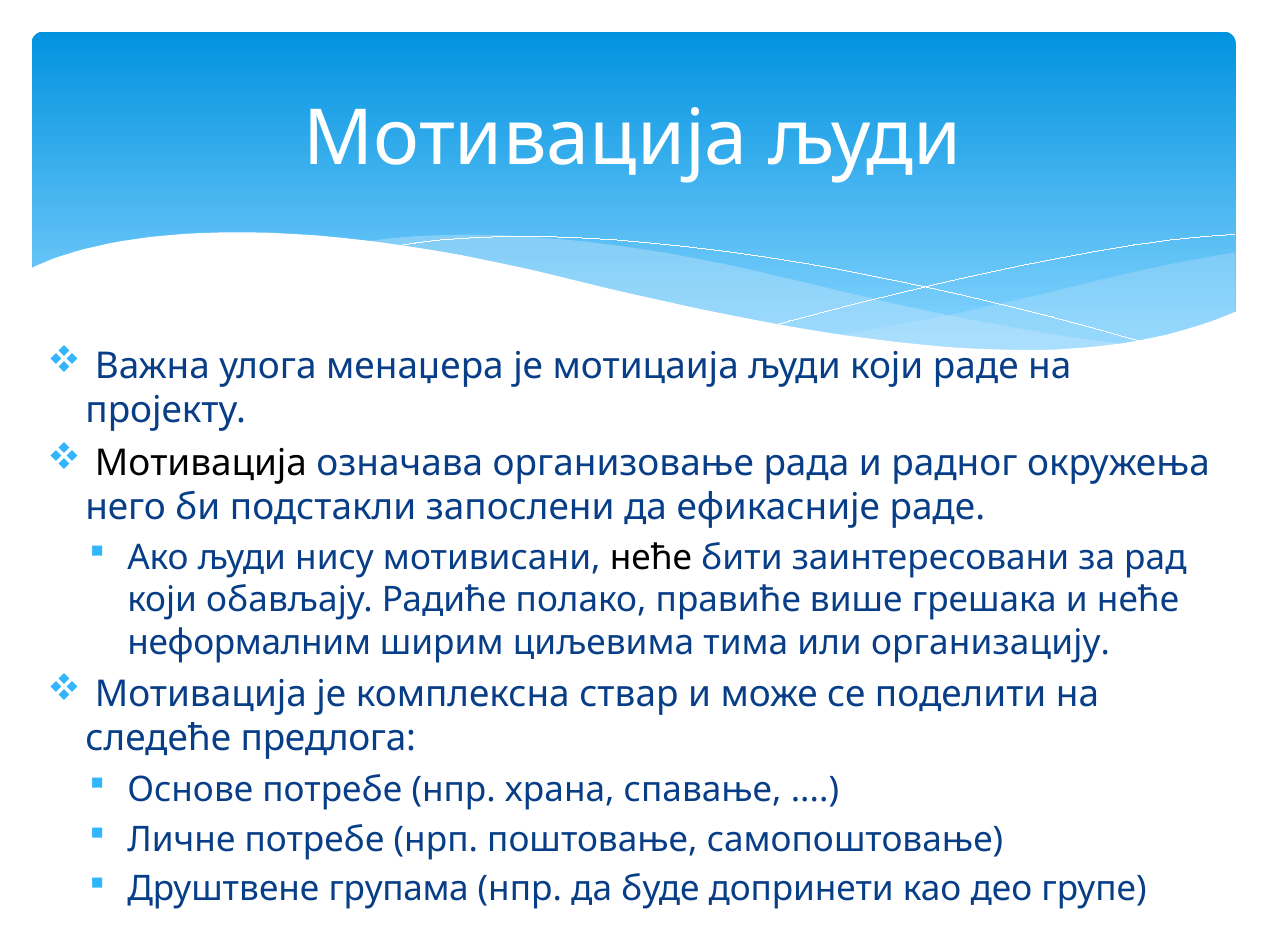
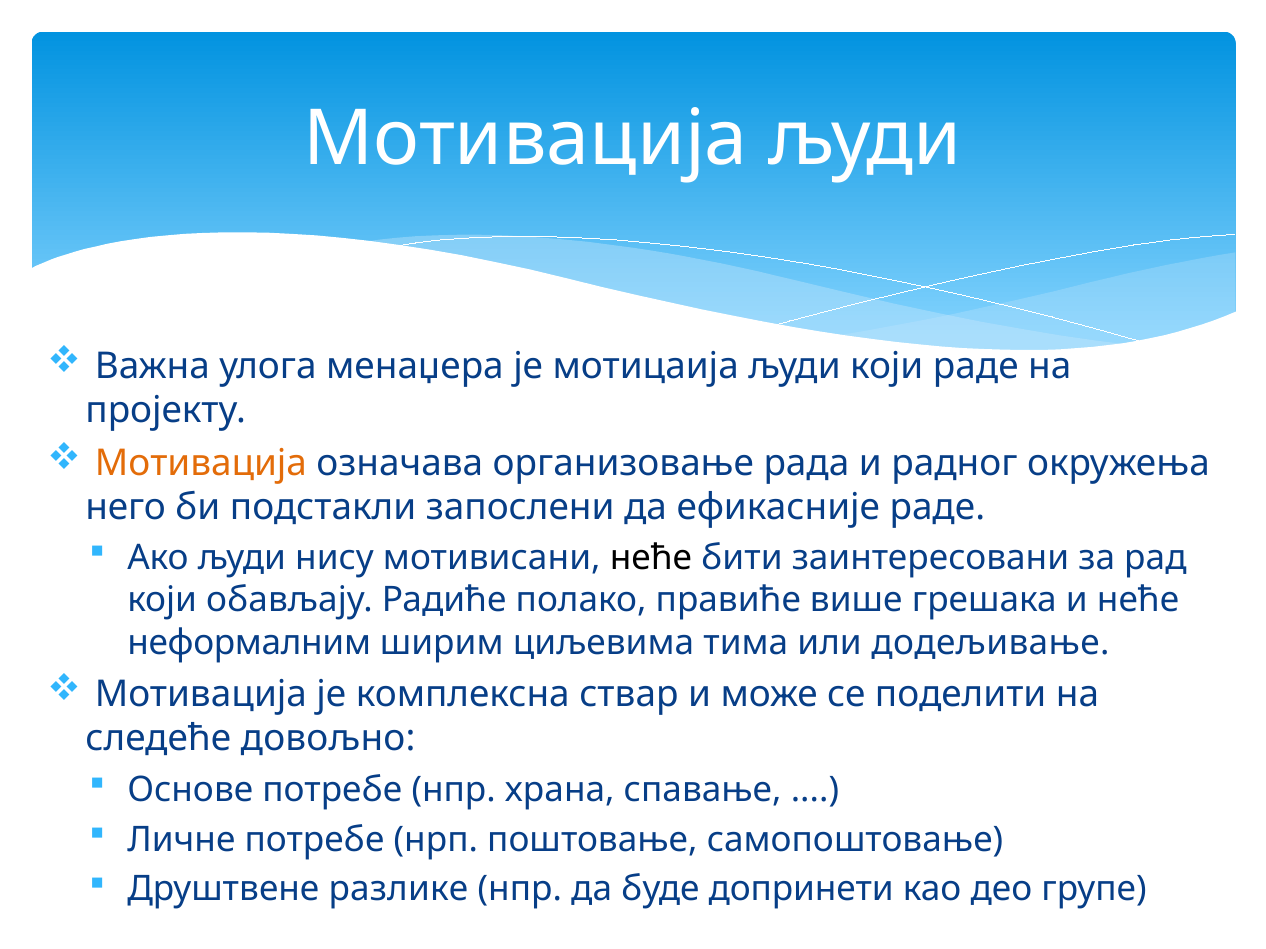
Мотивација at (201, 463) colour: black -> orange
организацију: организацију -> додељивање
предлога: предлога -> довољно
групама: групама -> разлике
